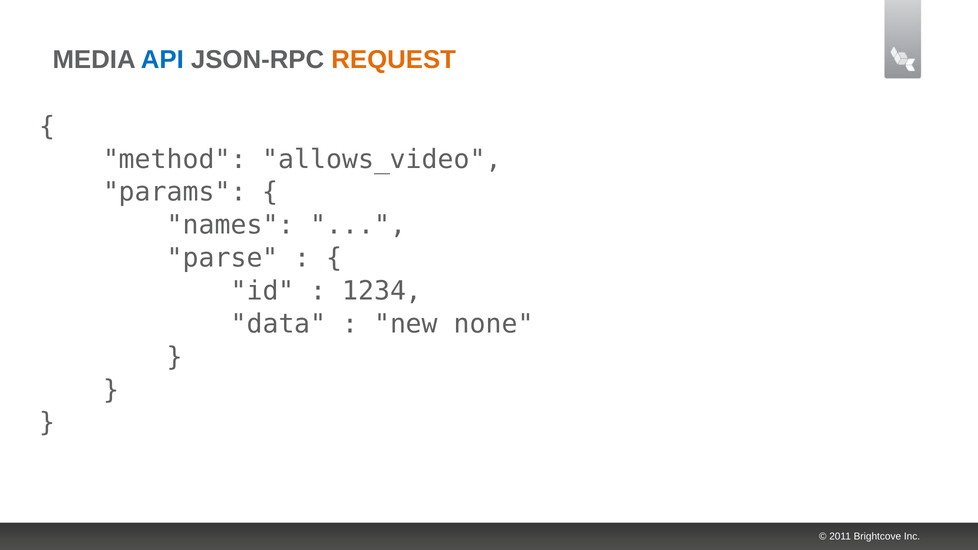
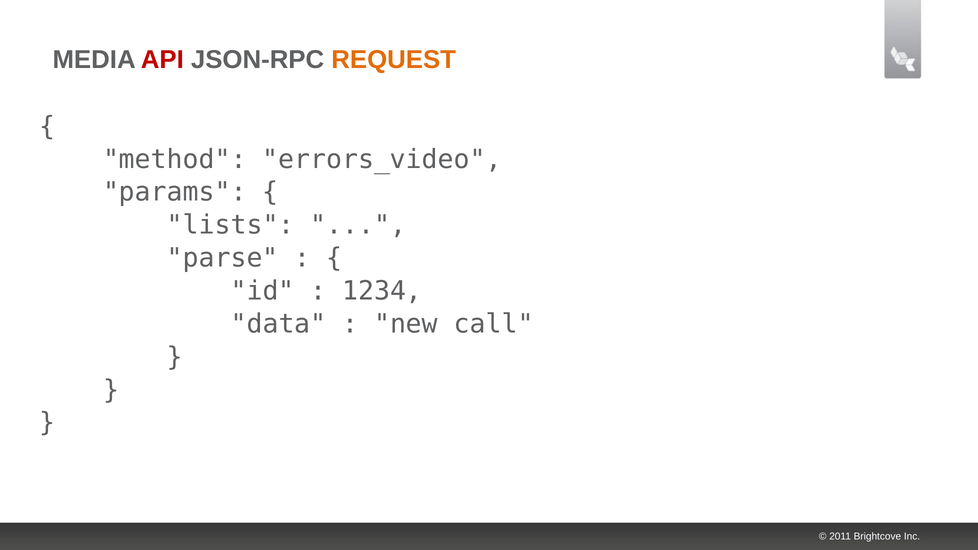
API colour: blue -> red
allows_video: allows_video -> errors_video
names: names -> lists
none: none -> call
